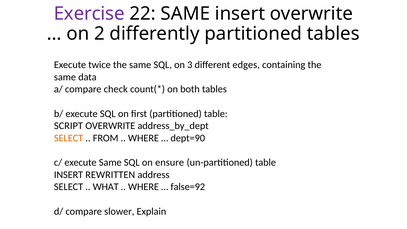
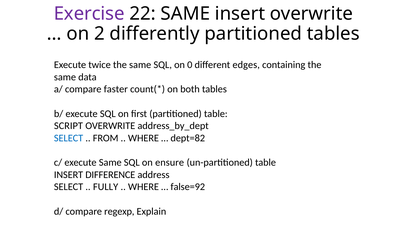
3: 3 -> 0
check: check -> faster
SELECT at (69, 138) colour: orange -> blue
dept=90: dept=90 -> dept=82
REWRITTEN: REWRITTEN -> DIFFERENCE
WHAT: WHAT -> FULLY
slower: slower -> regexp
